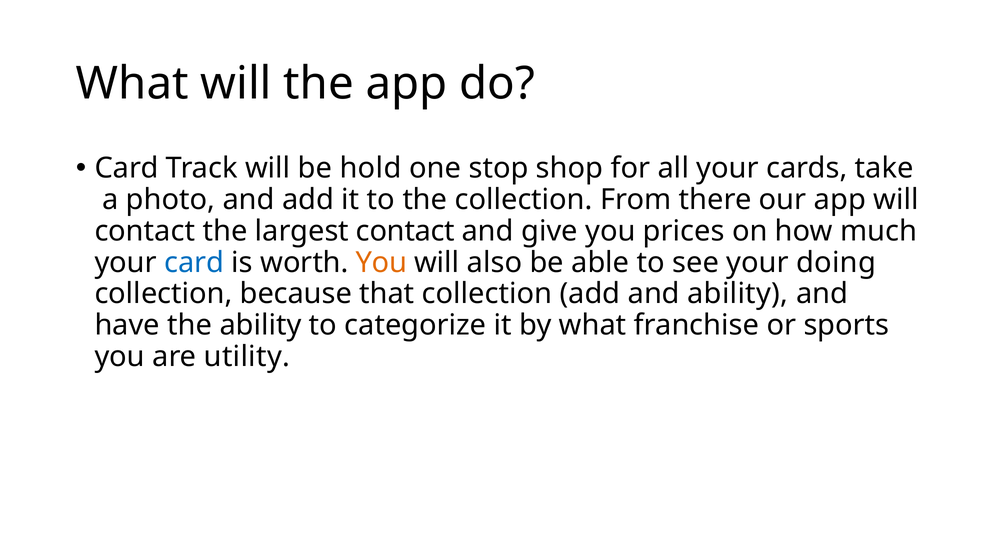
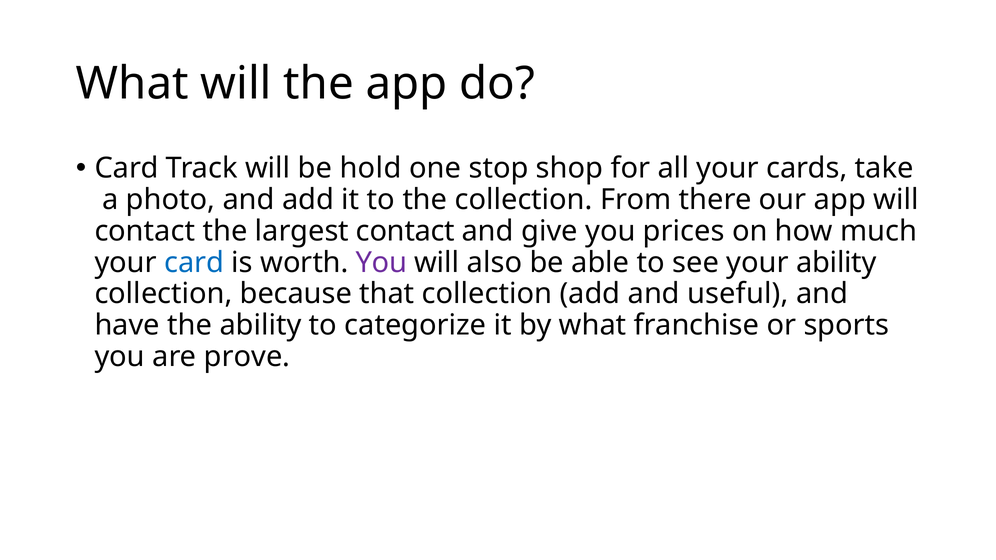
You at (382, 263) colour: orange -> purple
your doing: doing -> ability
and ability: ability -> useful
utility: utility -> prove
